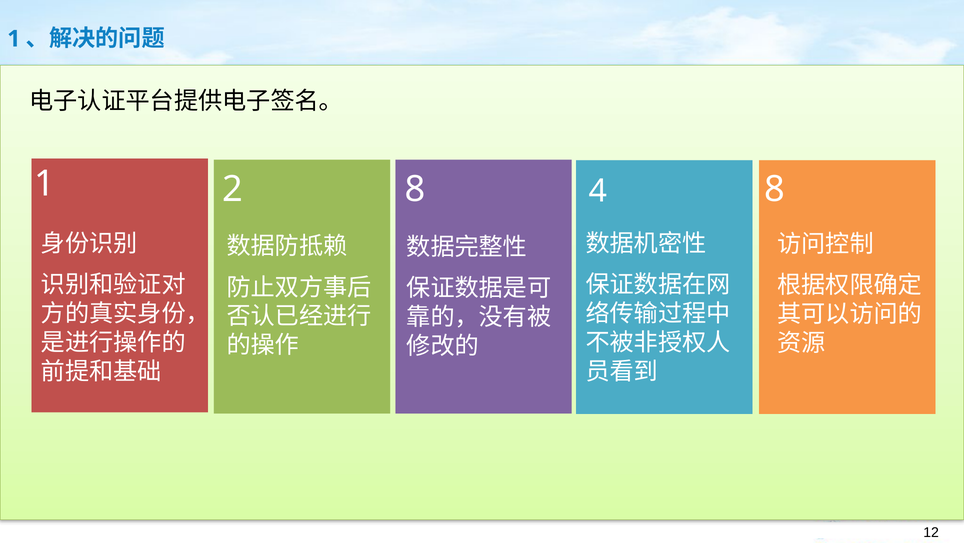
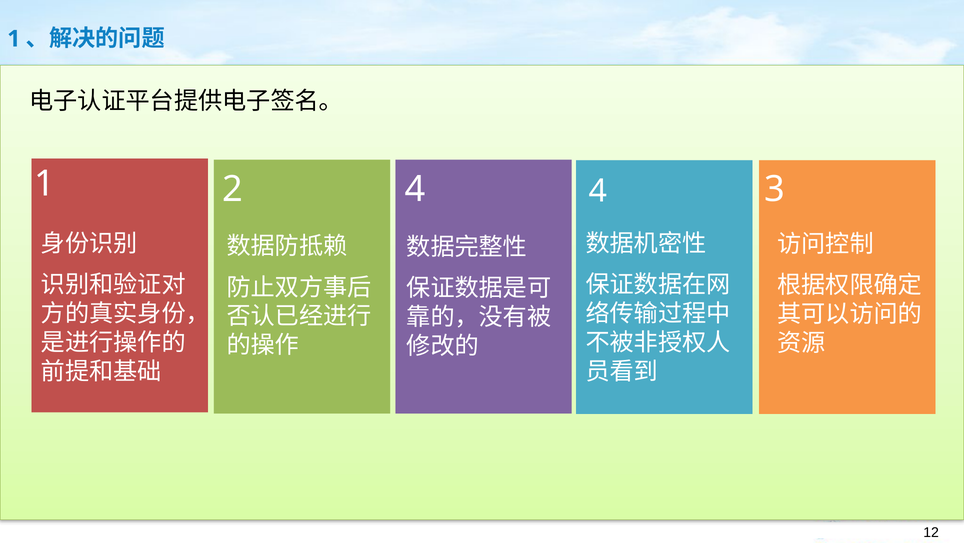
1 8: 8 -> 4
2 8: 8 -> 3
